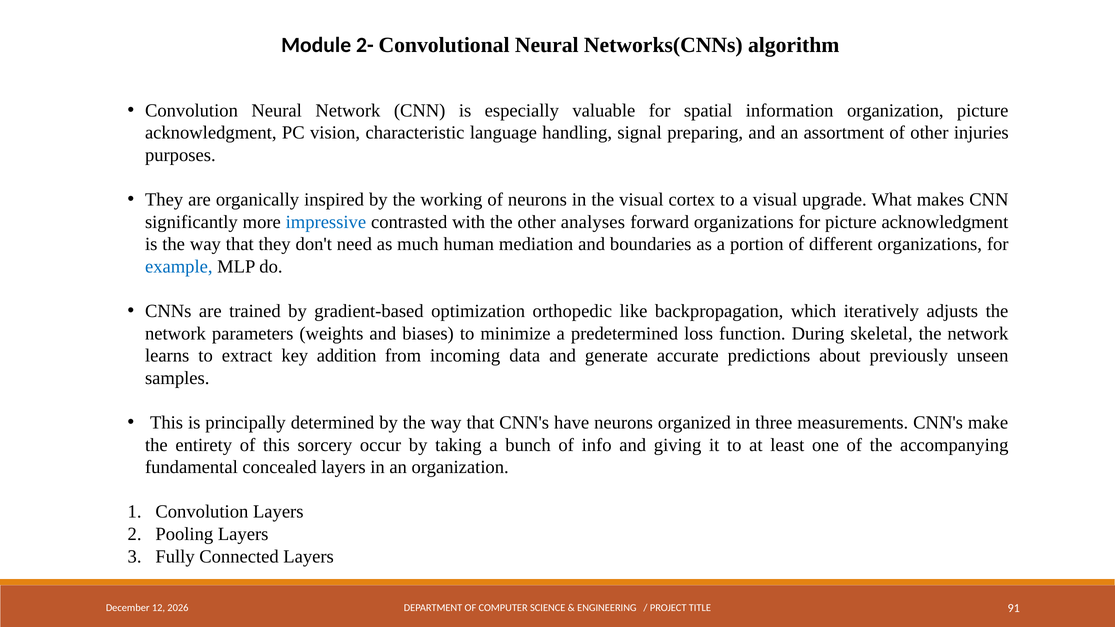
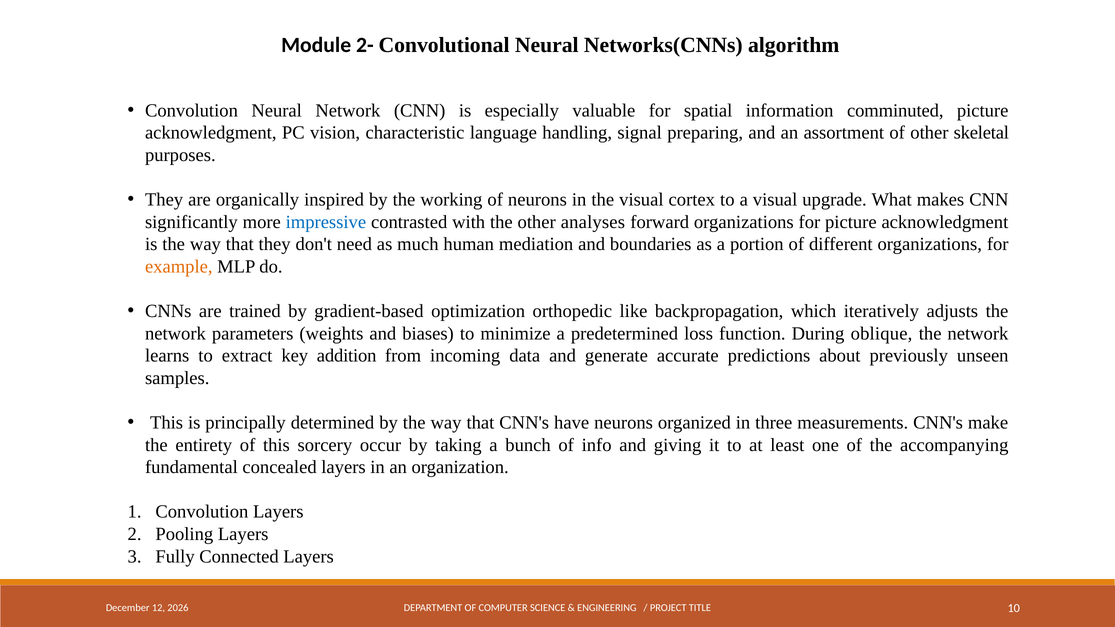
information organization: organization -> comminuted
injuries: injuries -> skeletal
example colour: blue -> orange
skeletal: skeletal -> oblique
91: 91 -> 10
